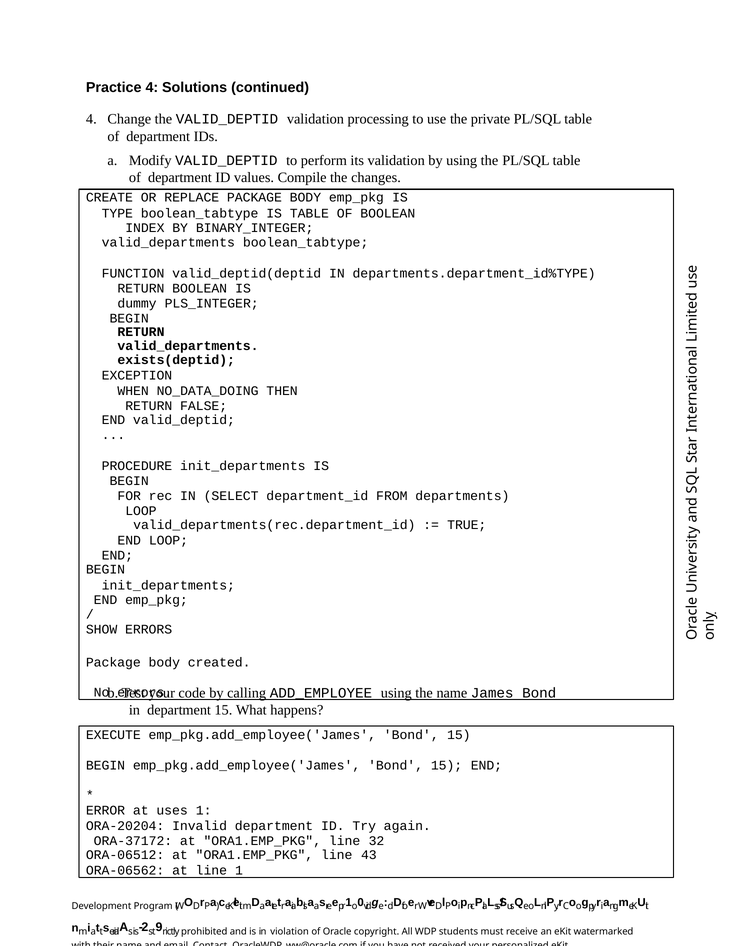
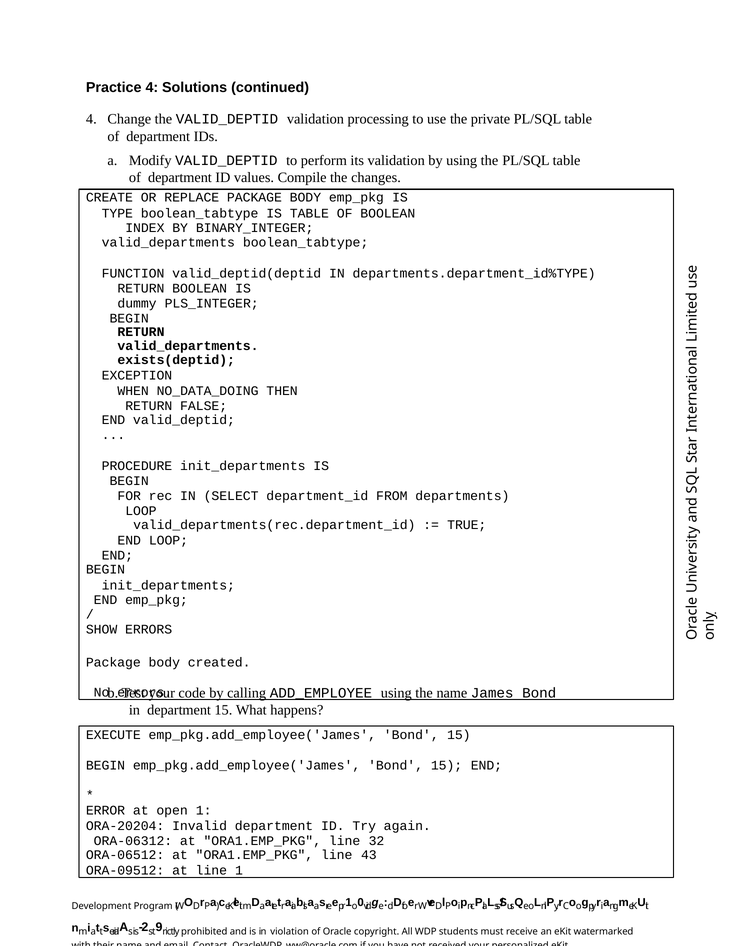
uses: uses -> open
ORA-37172: ORA-37172 -> ORA-06312
ORA-06562: ORA-06562 -> ORA-09512
